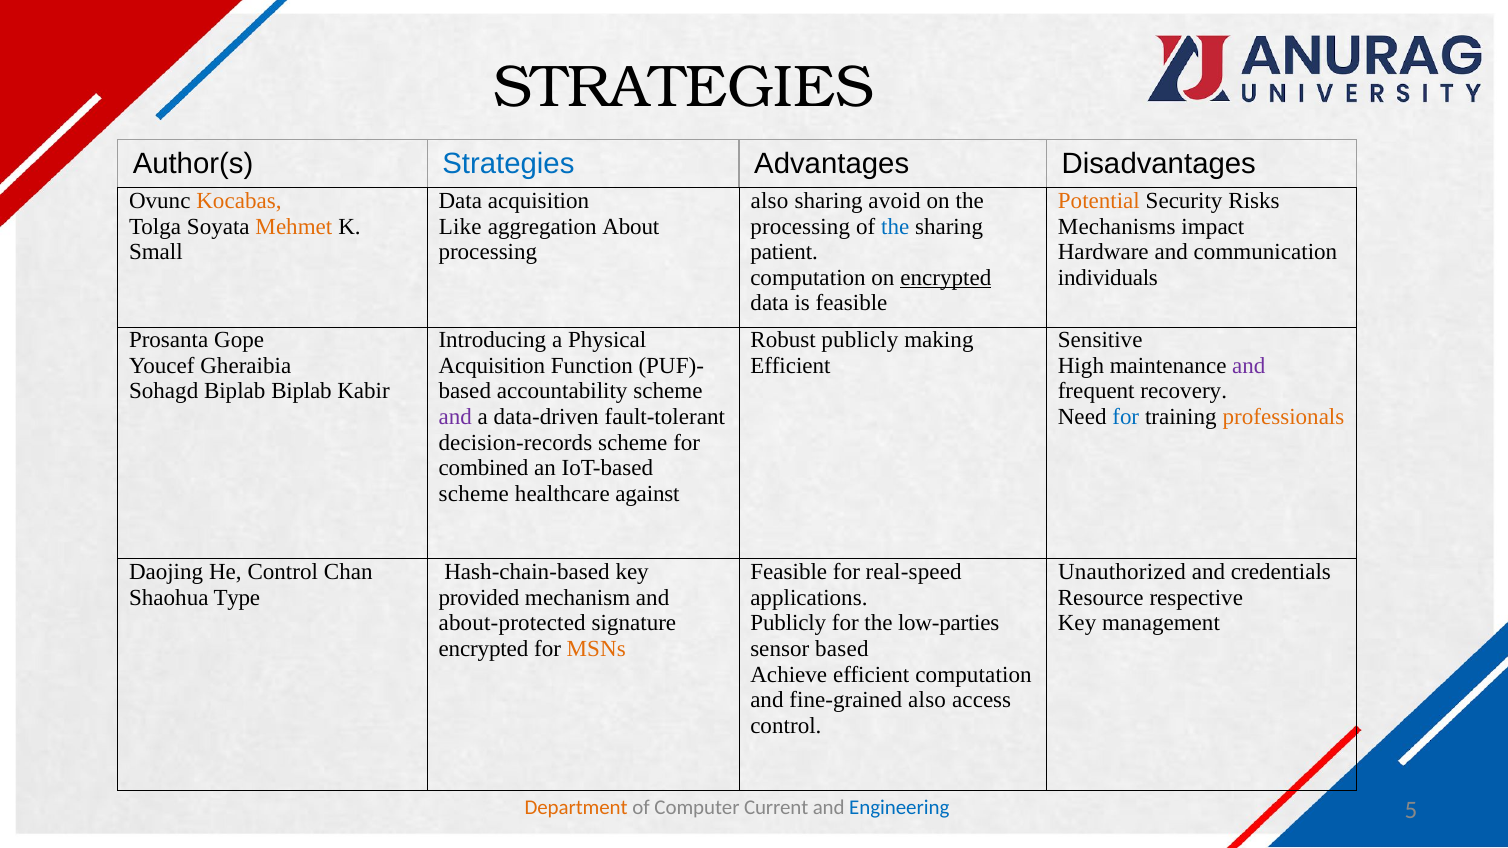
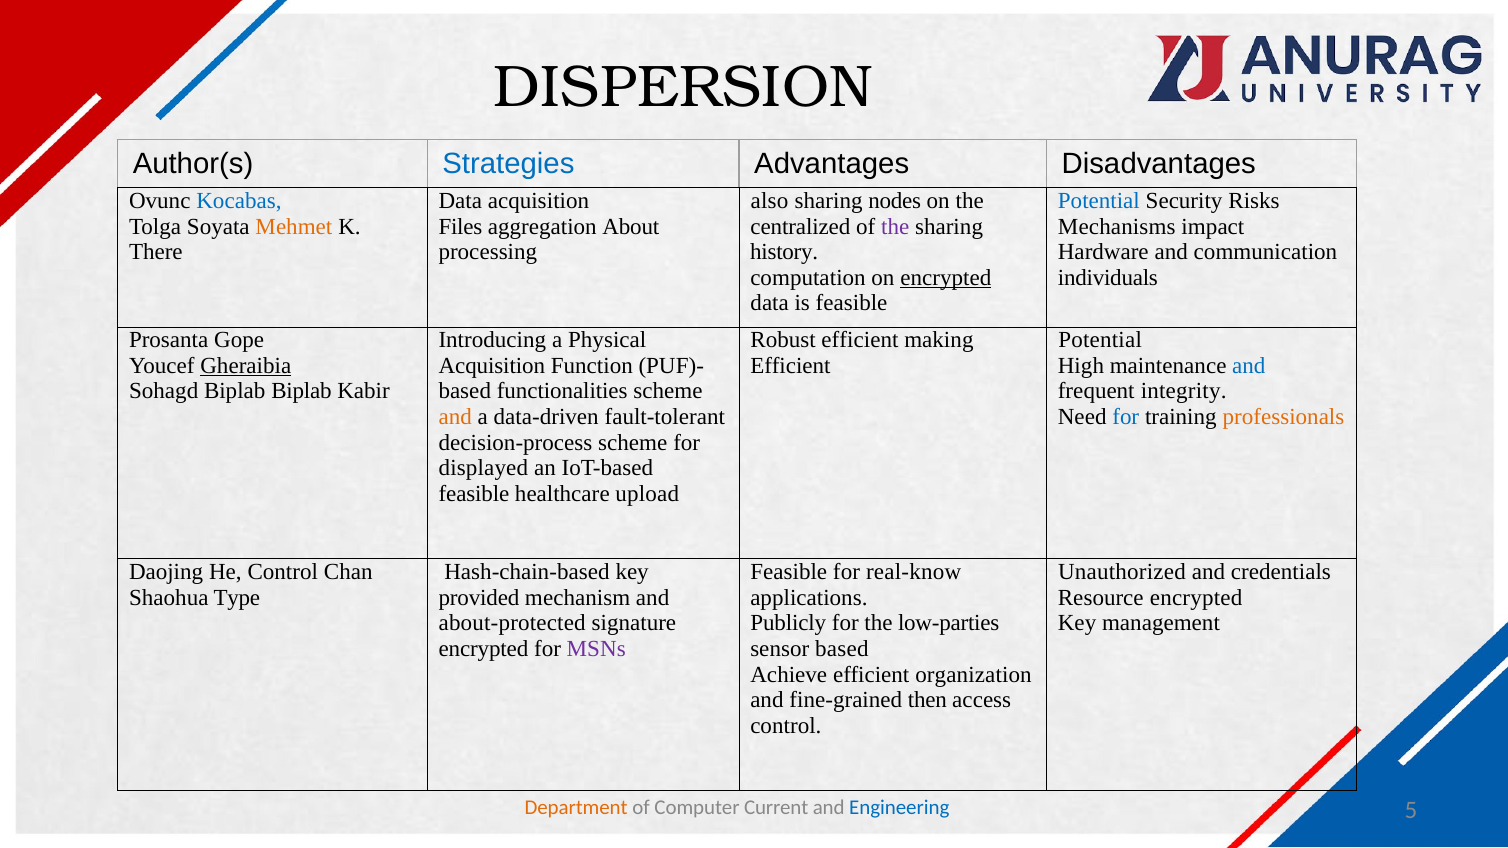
STRATEGIES at (683, 87): STRATEGIES -> DISPERSION
Kocabas colour: orange -> blue
avoid: avoid -> nodes
Potential at (1099, 201) colour: orange -> blue
Like: Like -> Files
processing at (800, 227): processing -> centralized
the at (895, 227) colour: blue -> purple
Small: Small -> There
patient: patient -> history
Robust publicly: publicly -> efficient
Sensitive at (1100, 340): Sensitive -> Potential
Gheraibia underline: none -> present
and at (1249, 366) colour: purple -> blue
accountability: accountability -> functionalities
recovery: recovery -> integrity
and at (455, 417) colour: purple -> orange
decision-records: decision-records -> decision-process
combined: combined -> displayed
scheme at (474, 494): scheme -> feasible
against: against -> upload
real-speed: real-speed -> real-know
Resource respective: respective -> encrypted
MSNs colour: orange -> purple
efficient computation: computation -> organization
fine-grained also: also -> then
